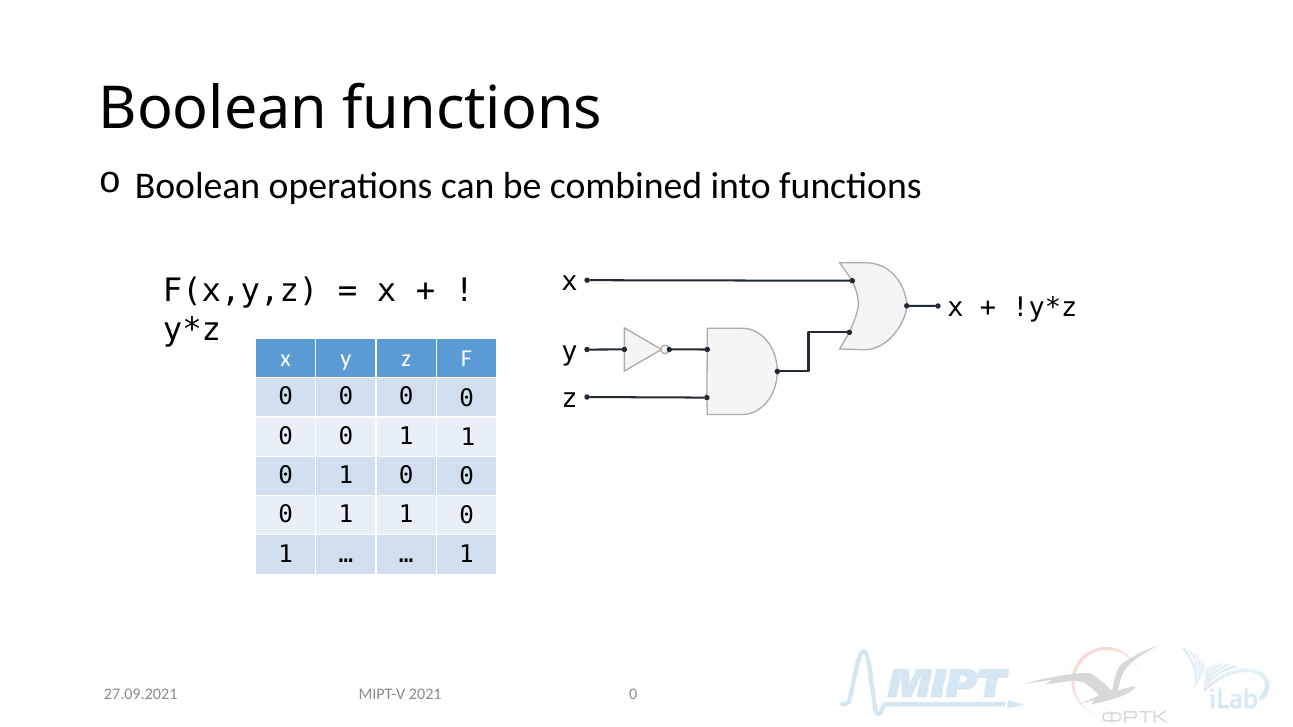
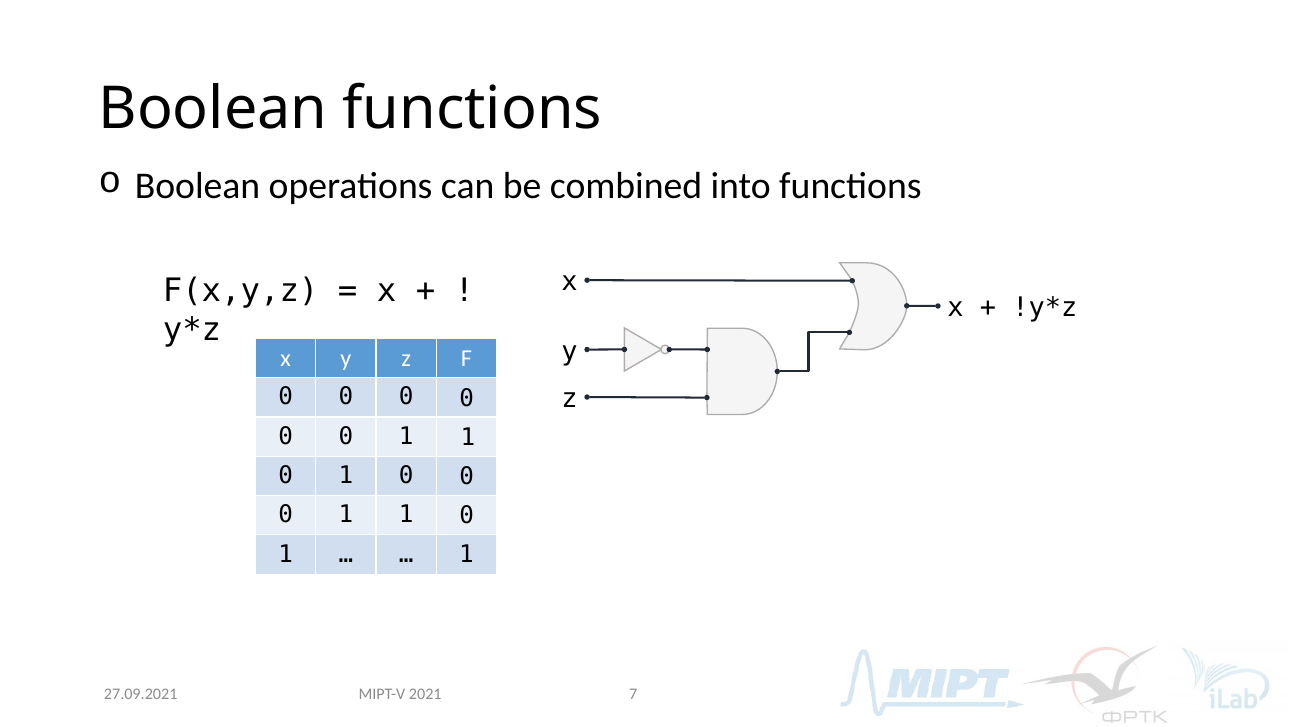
2021 0: 0 -> 7
